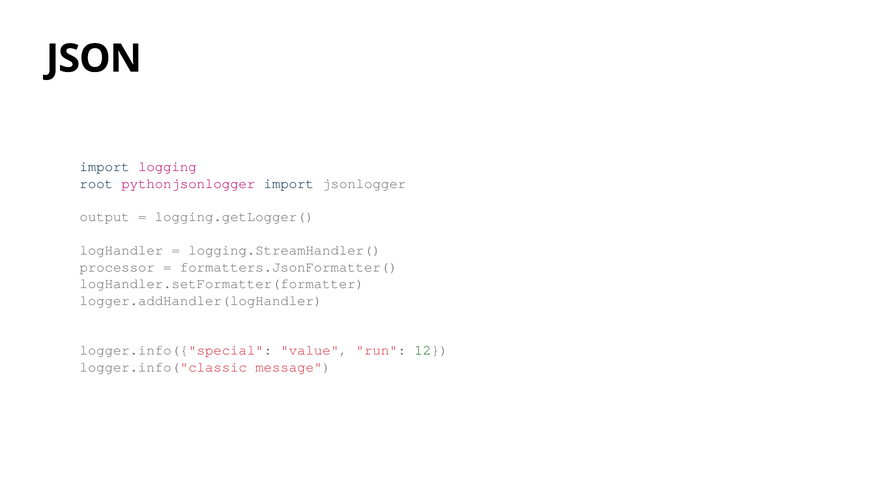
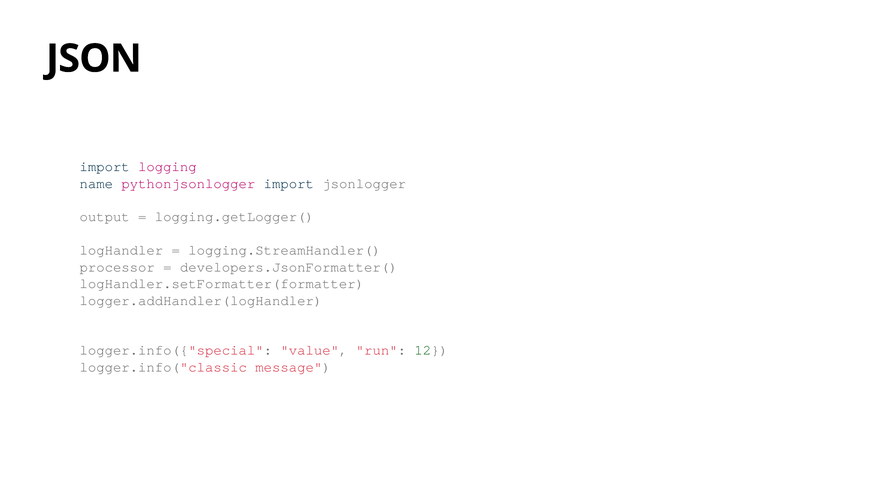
root: root -> name
formatters.JsonFormatter(: formatters.JsonFormatter( -> developers.JsonFormatter(
